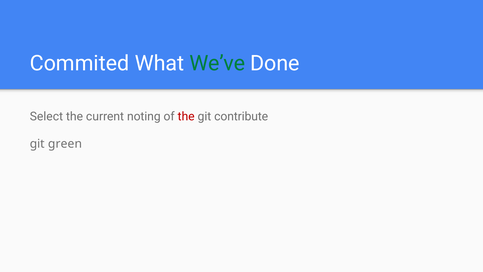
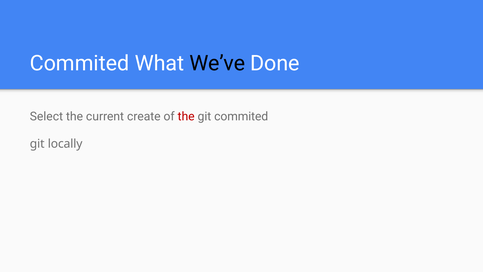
We’ve colour: green -> black
noting: noting -> create
git contribute: contribute -> commited
green: green -> locally
